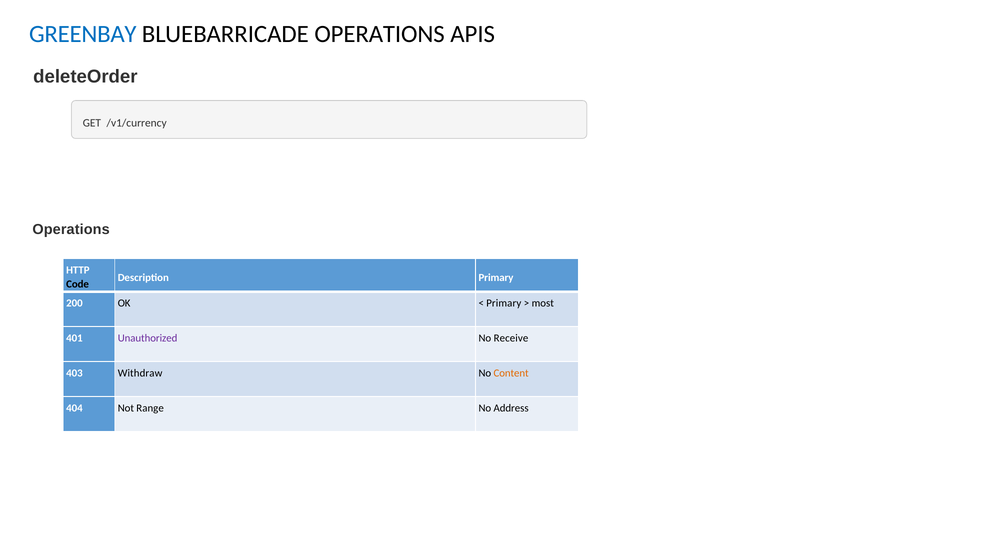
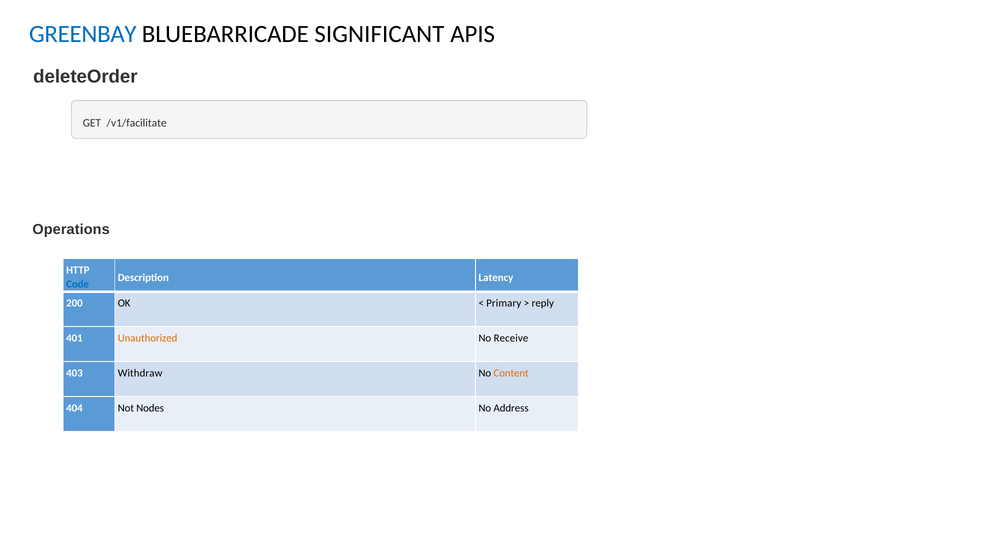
BLUEBARRICADE OPERATIONS: OPERATIONS -> SIGNIFICANT
/v1/currency: /v1/currency -> /v1/facilitate
Description Primary: Primary -> Latency
Code colour: black -> blue
most: most -> reply
Unauthorized colour: purple -> orange
Range: Range -> Nodes
